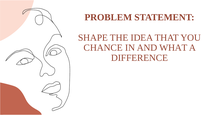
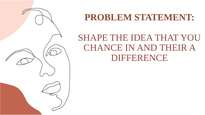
WHAT: WHAT -> THEIR
